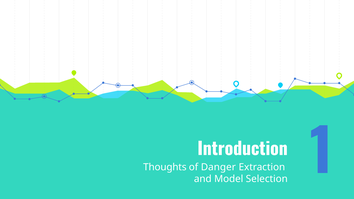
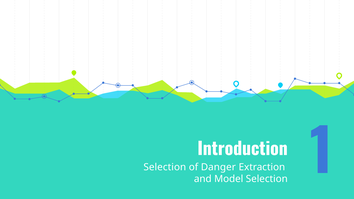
Thoughts at (165, 167): Thoughts -> Selection
